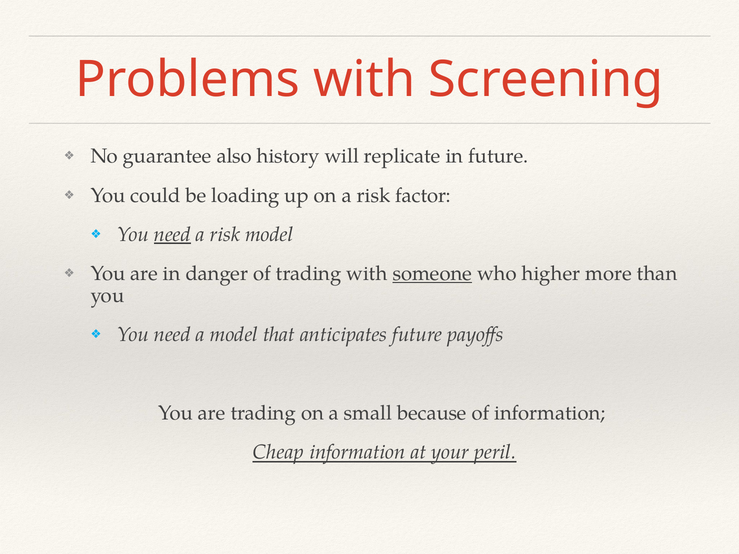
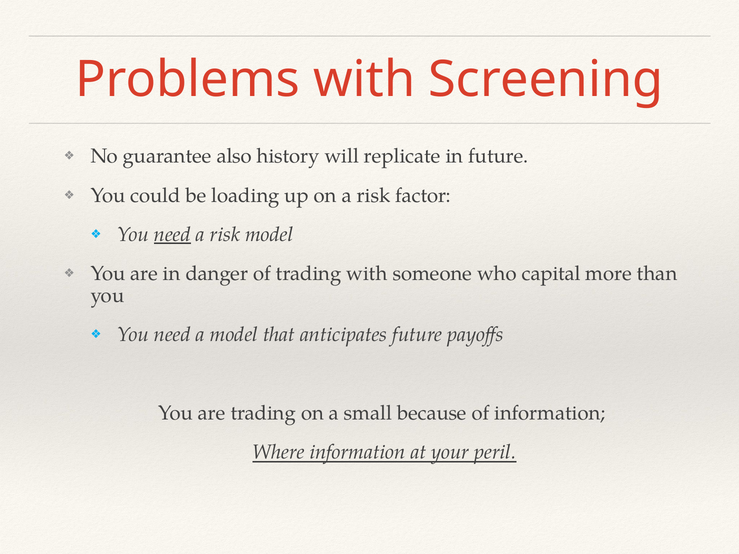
someone underline: present -> none
higher: higher -> capital
Cheap: Cheap -> Where
